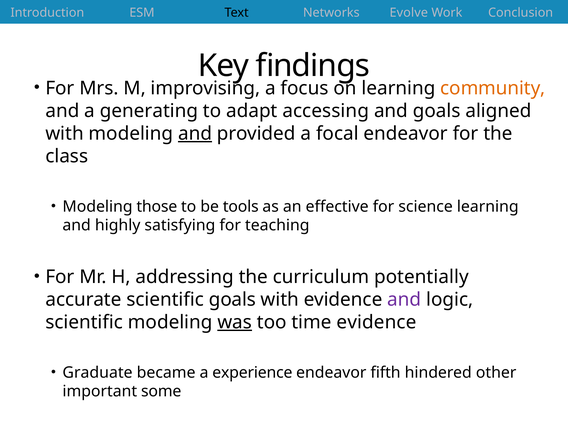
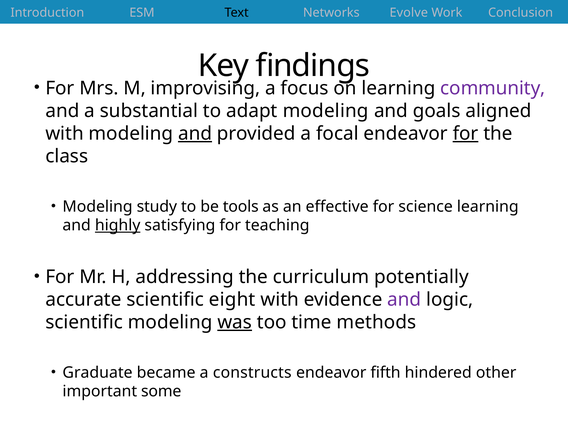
community colour: orange -> purple
generating: generating -> substantial
adapt accessing: accessing -> modeling
for at (466, 134) underline: none -> present
those: those -> study
highly underline: none -> present
scientific goals: goals -> eight
time evidence: evidence -> methods
experience: experience -> constructs
